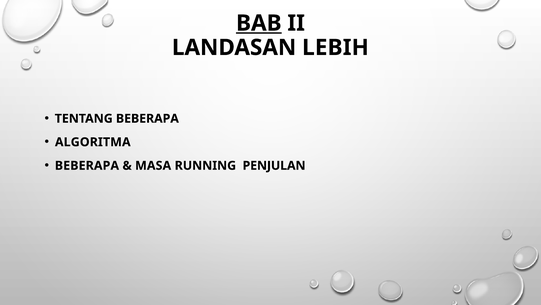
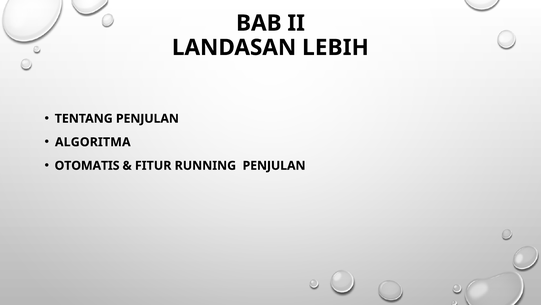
BAB underline: present -> none
TENTANG BEBERAPA: BEBERAPA -> PENJULAN
BEBERAPA at (87, 165): BEBERAPA -> OTOMATIS
MASA: MASA -> FITUR
